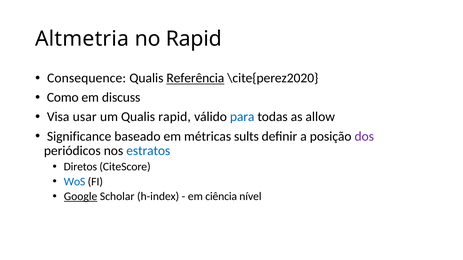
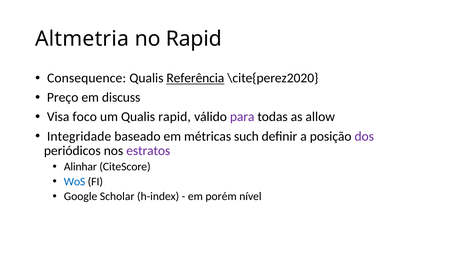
Como: Como -> Preço
usar: usar -> foco
para colour: blue -> purple
Significance: Significance -> Integridade
sults: sults -> such
estratos colour: blue -> purple
Diretos: Diretos -> Alinhar
Google underline: present -> none
ciência: ciência -> porém
